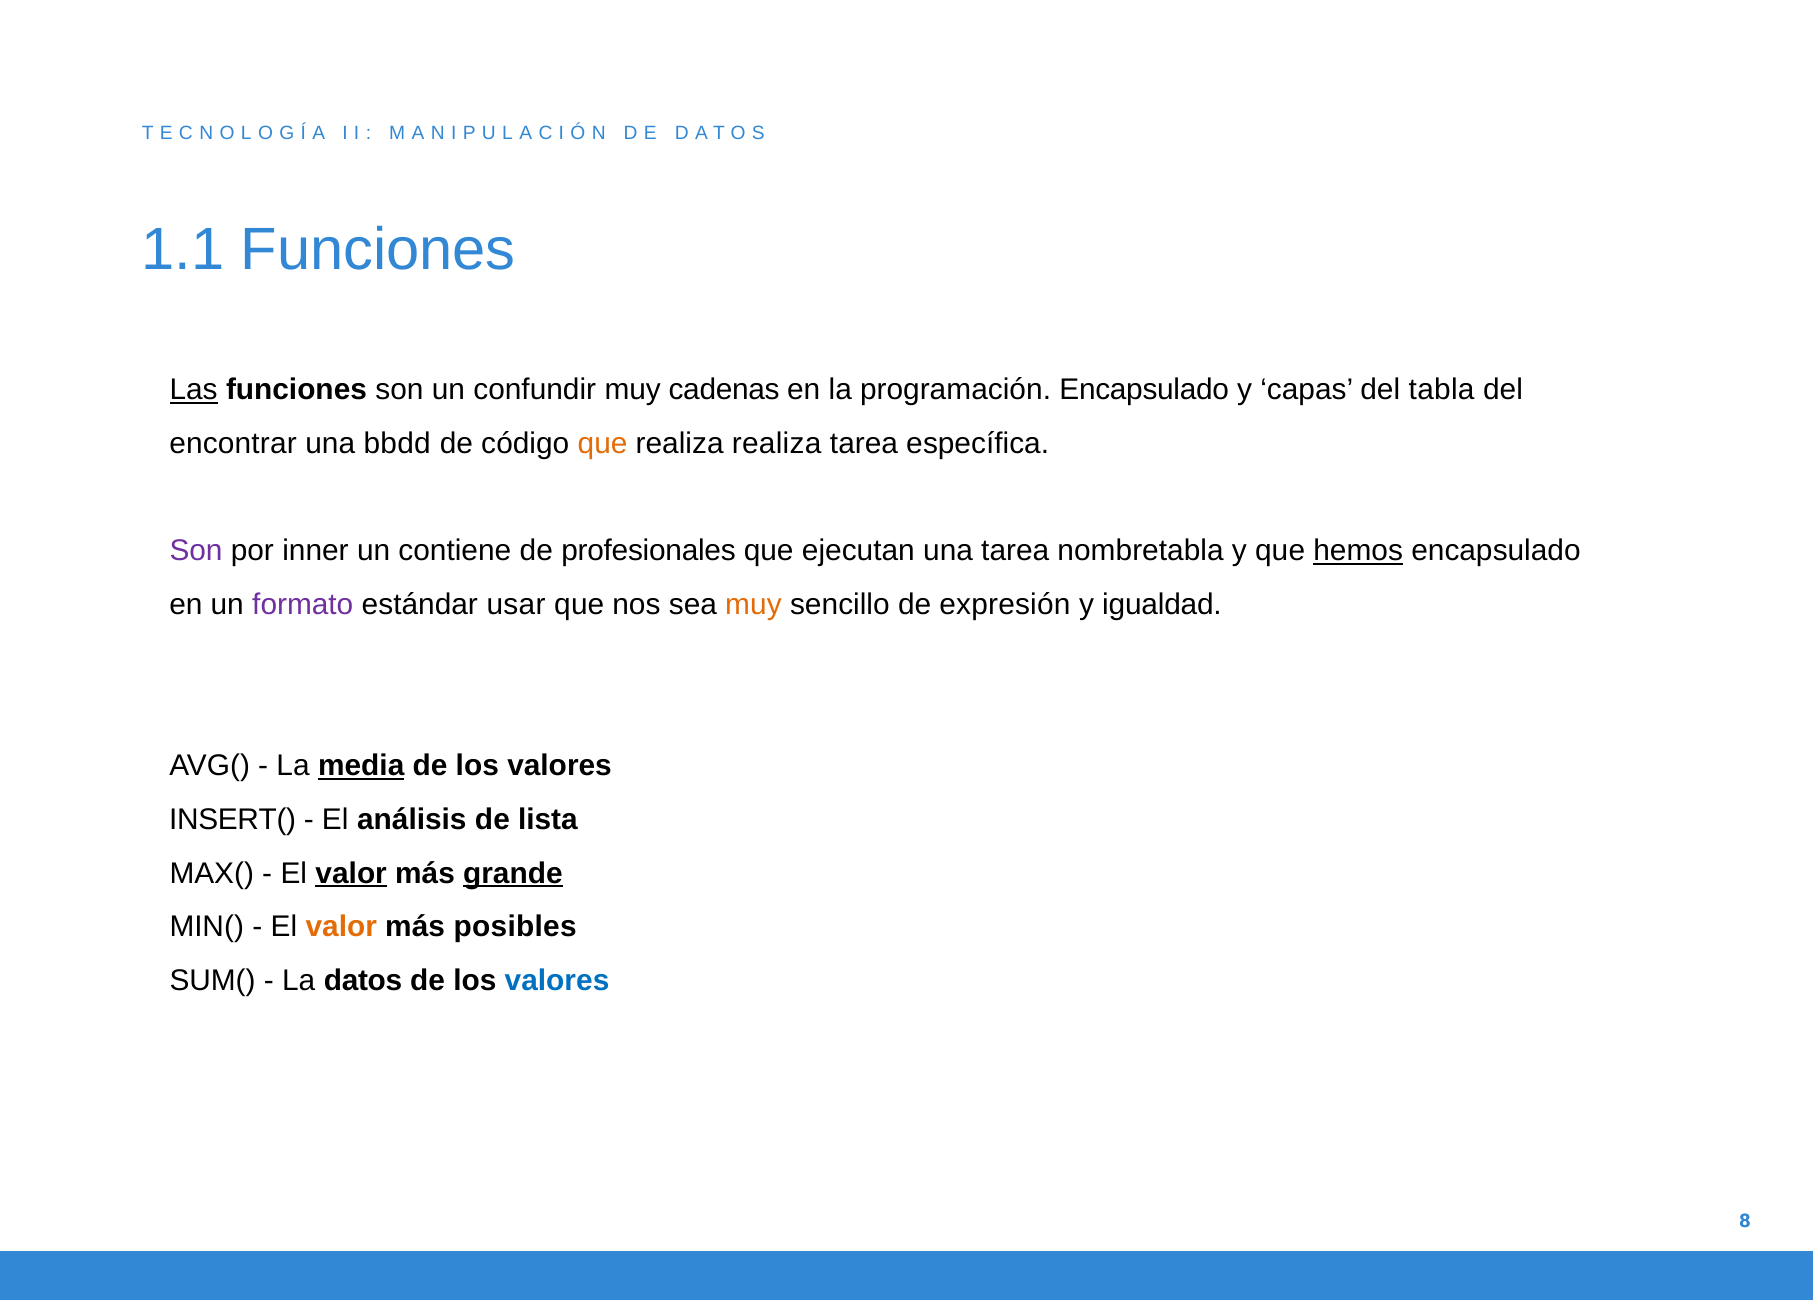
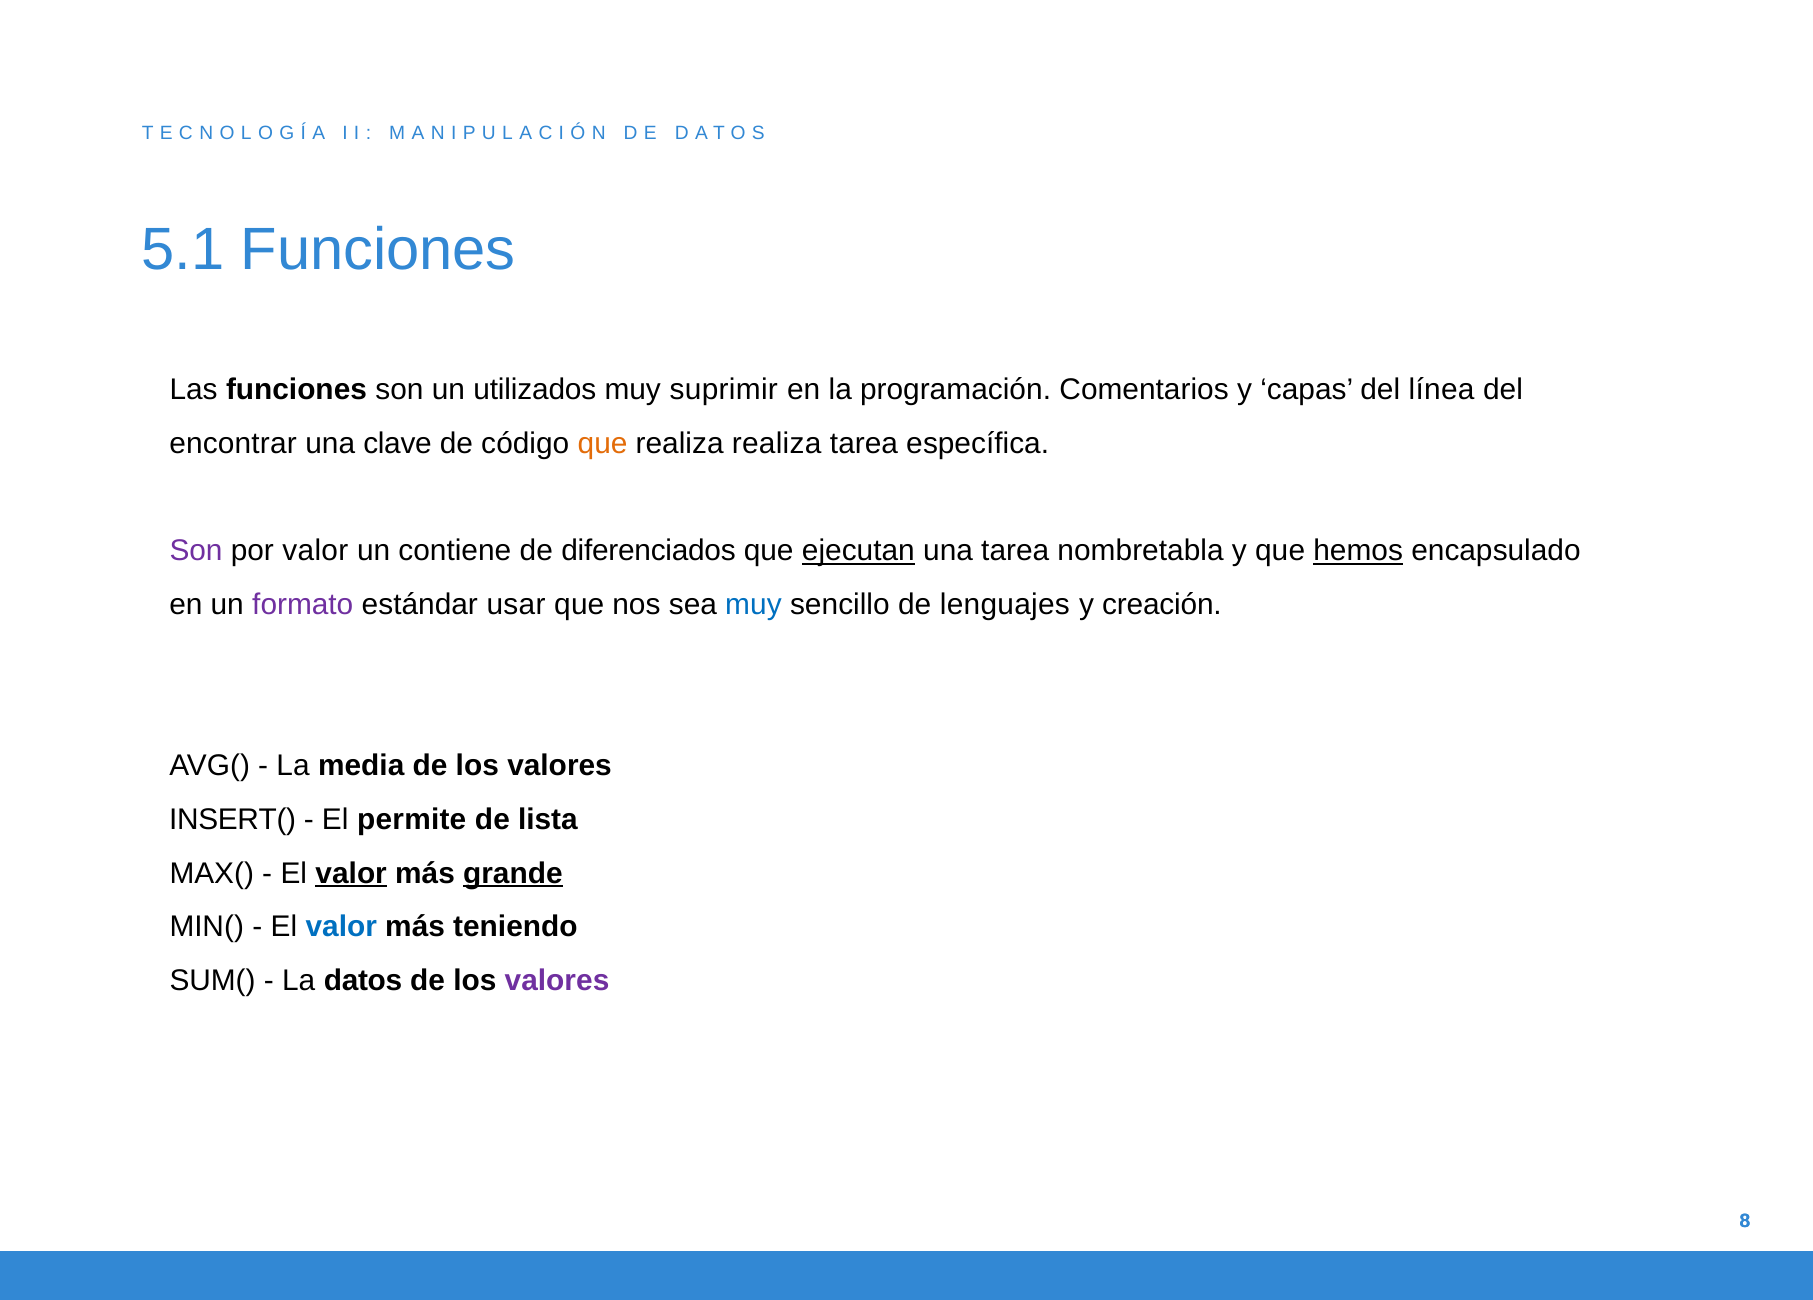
1.1: 1.1 -> 5.1
Las underline: present -> none
confundir: confundir -> utilizados
cadenas: cadenas -> suprimir
programación Encapsulado: Encapsulado -> Comentarios
tabla: tabla -> línea
bbdd: bbdd -> clave
por inner: inner -> valor
profesionales: profesionales -> diferenciados
ejecutan underline: none -> present
muy at (753, 605) colour: orange -> blue
expresión: expresión -> lenguajes
igualdad: igualdad -> creación
media underline: present -> none
análisis: análisis -> permite
valor at (341, 927) colour: orange -> blue
posibles: posibles -> teniendo
valores at (557, 980) colour: blue -> purple
